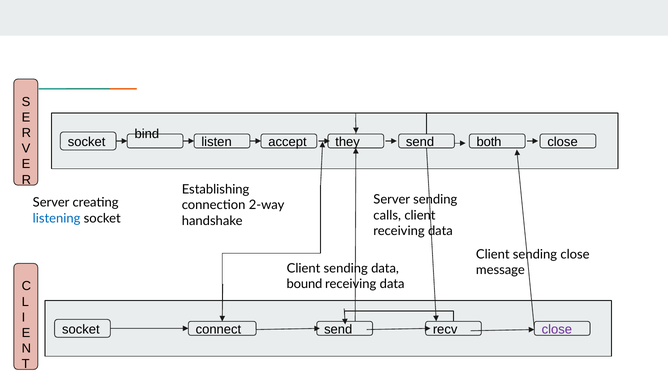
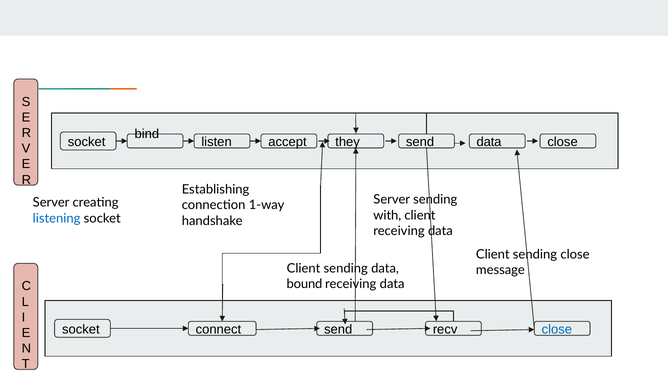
both at (489, 142): both -> data
2-way: 2-way -> 1-way
calls: calls -> with
close at (557, 329) colour: purple -> blue
